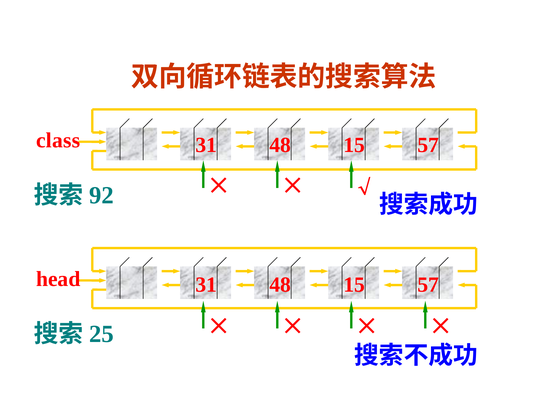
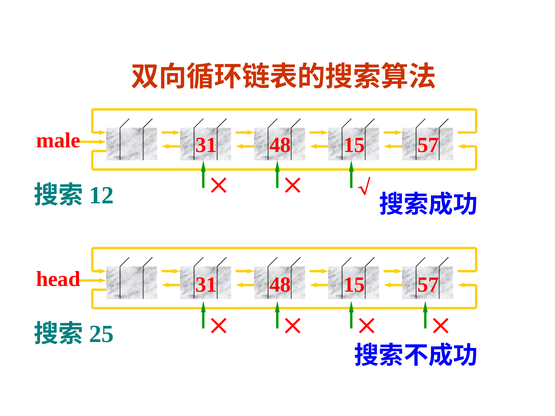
class: class -> male
92: 92 -> 12
